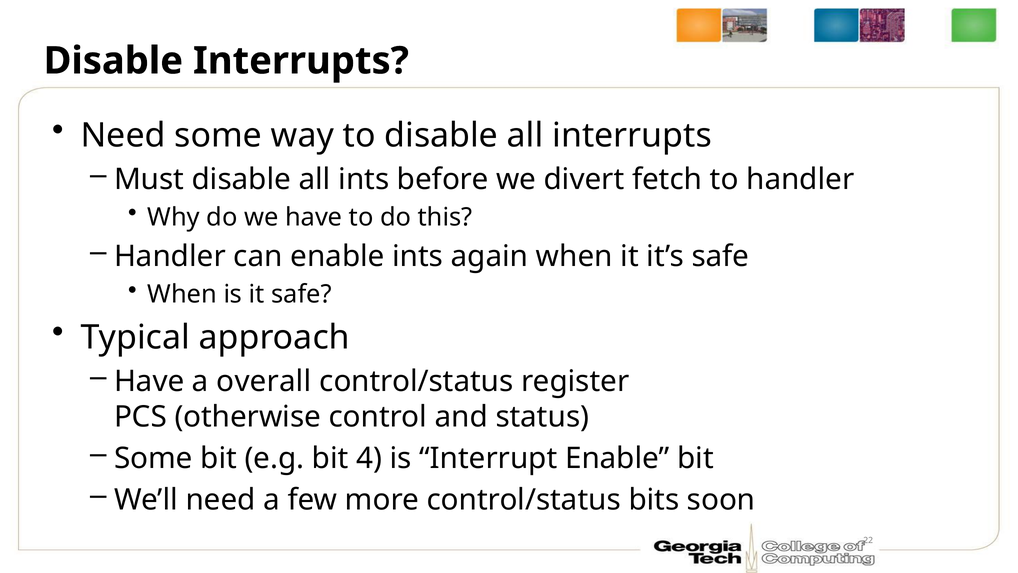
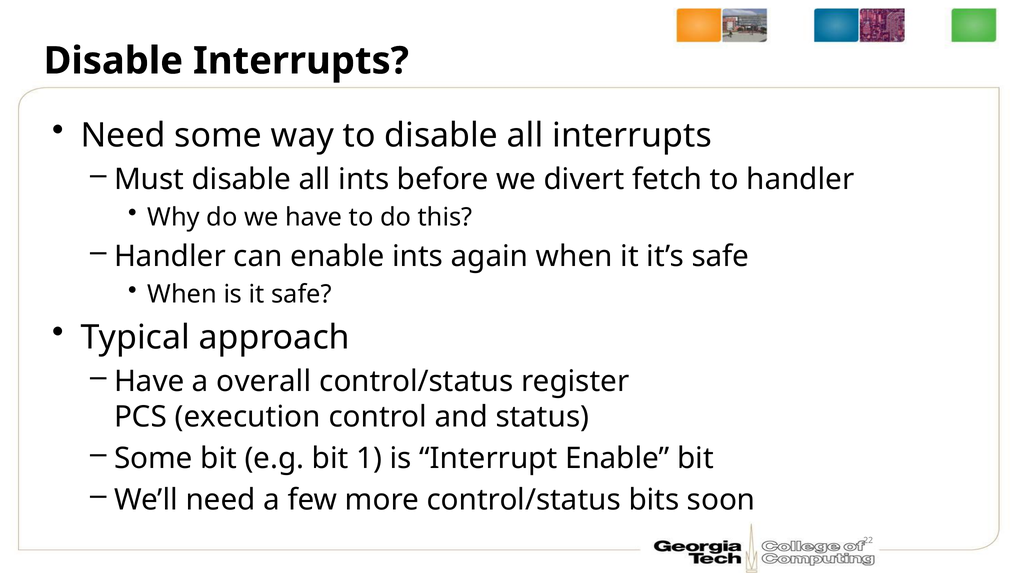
otherwise: otherwise -> execution
4: 4 -> 1
